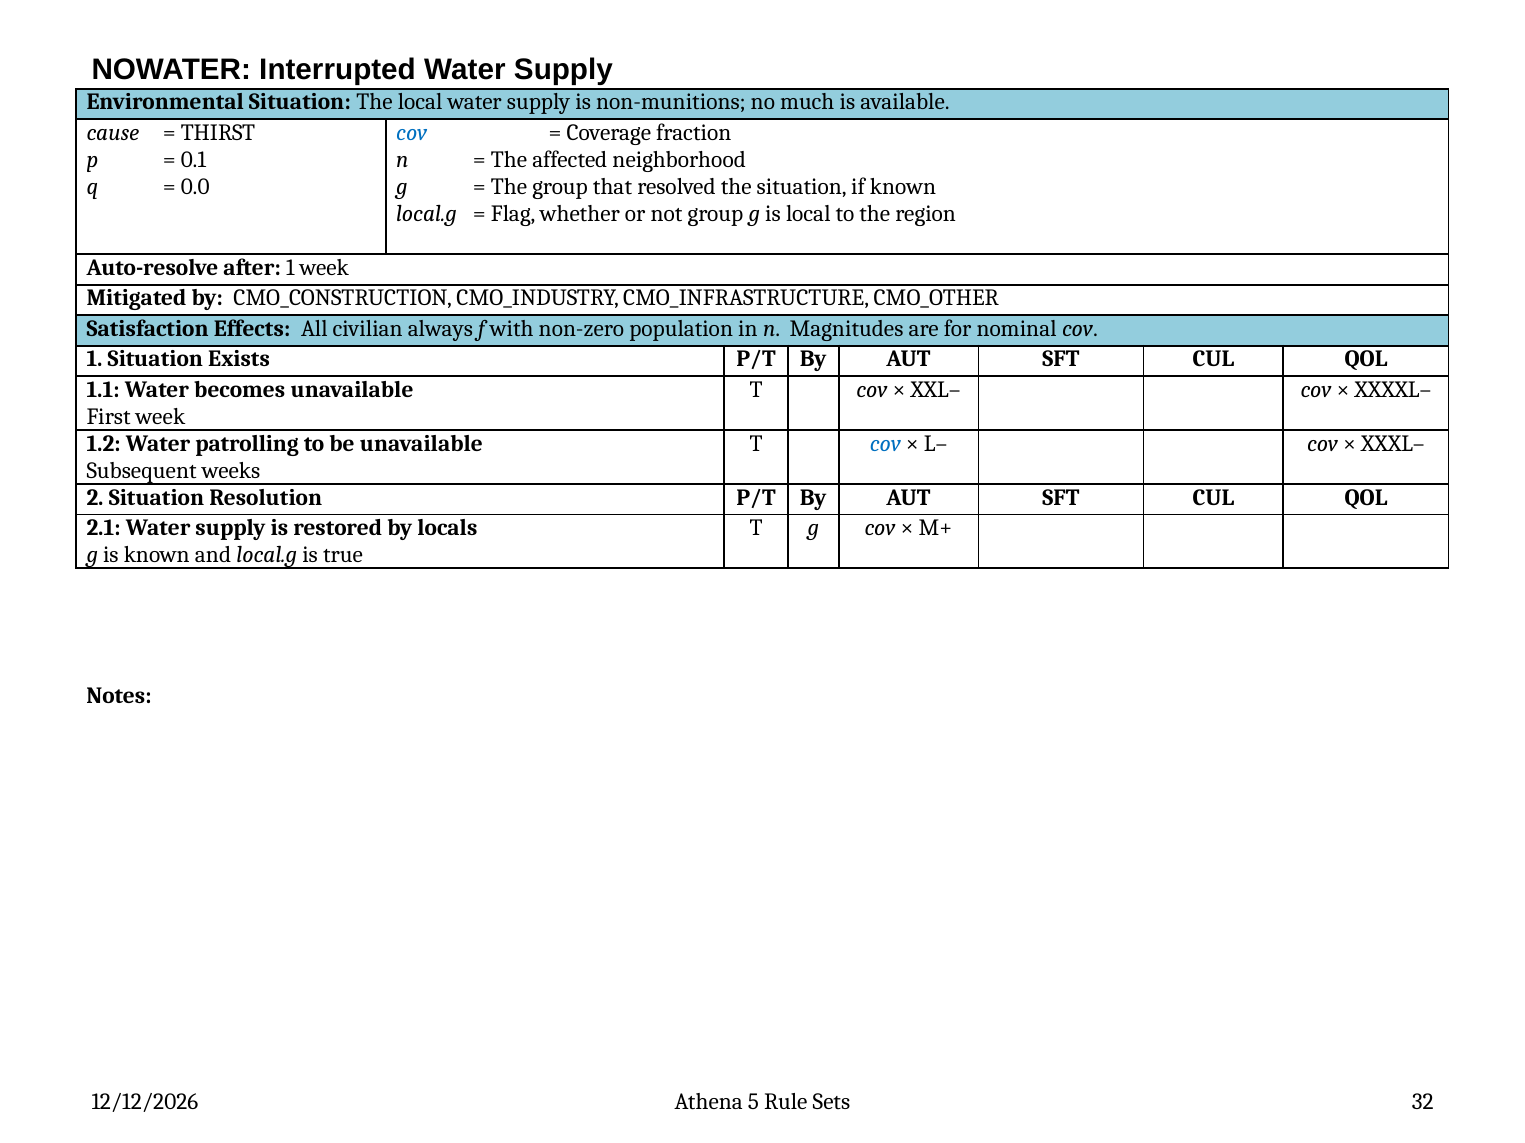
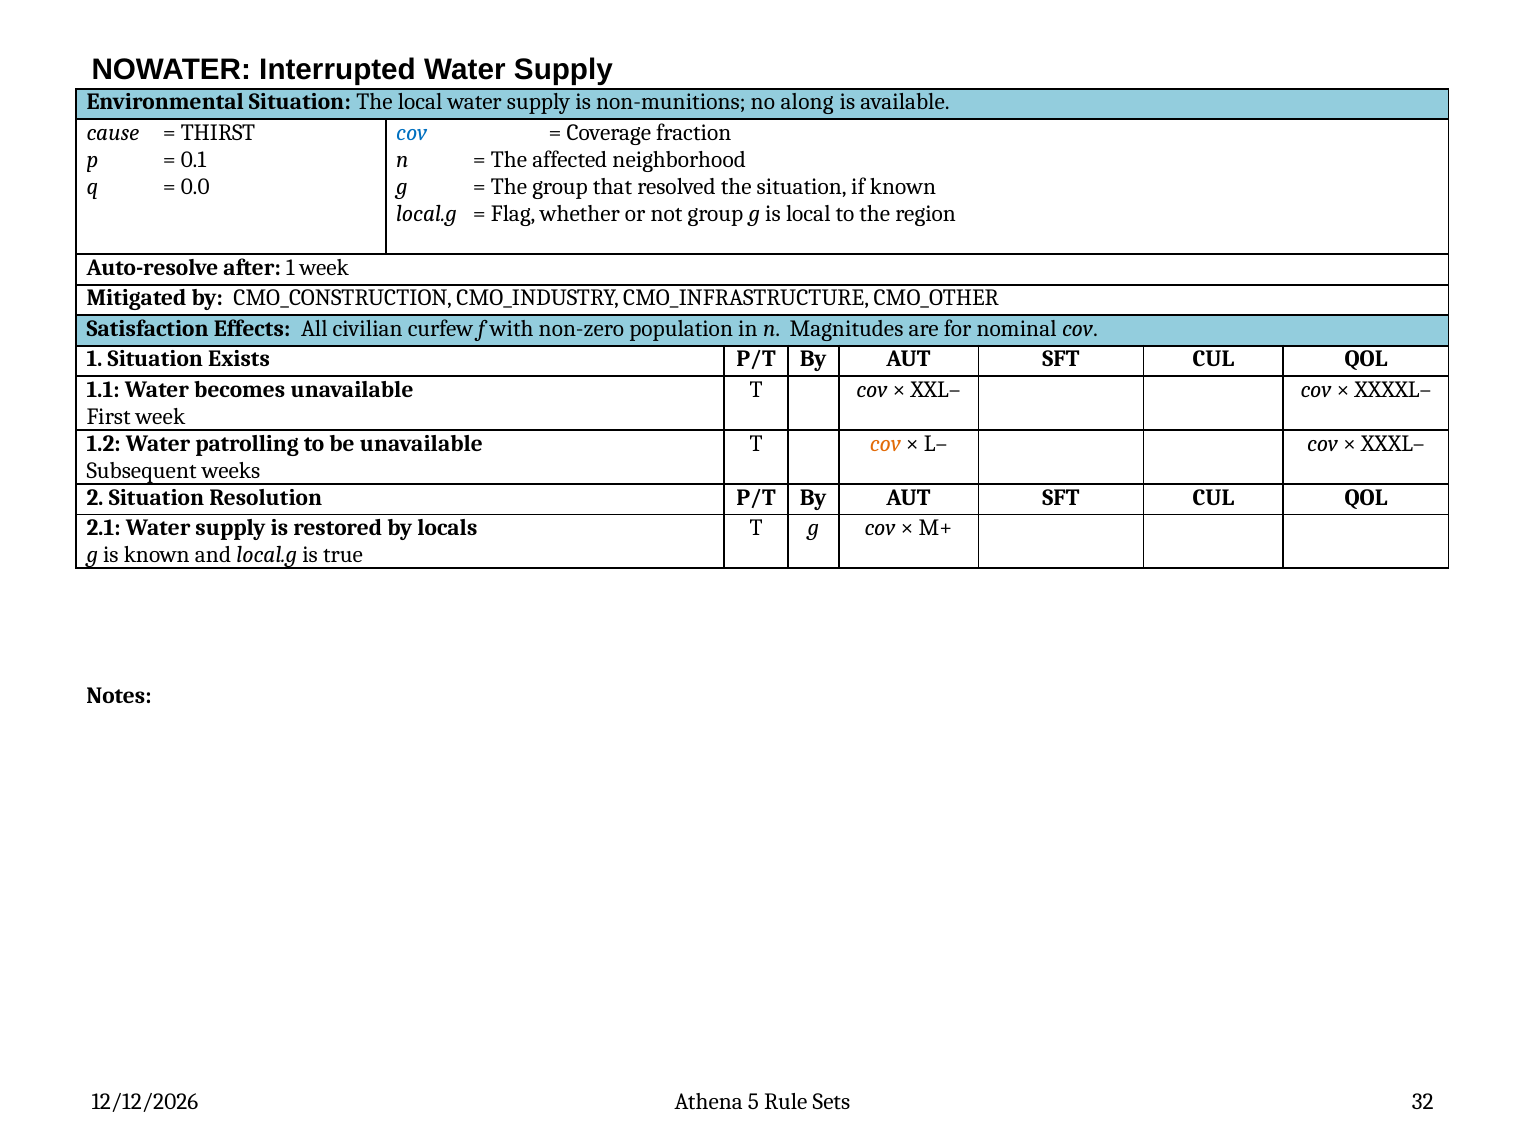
much: much -> along
always: always -> curfew
cov at (885, 444) colour: blue -> orange
